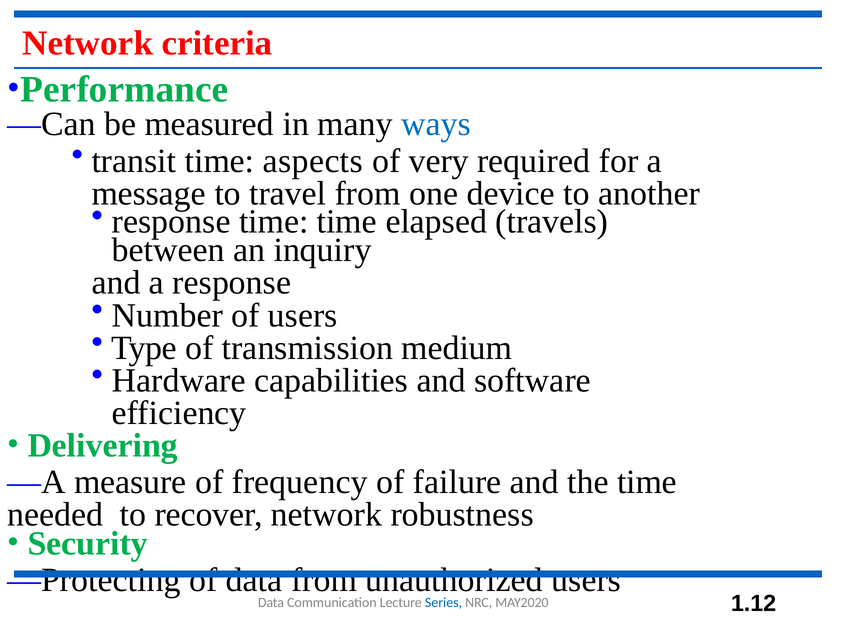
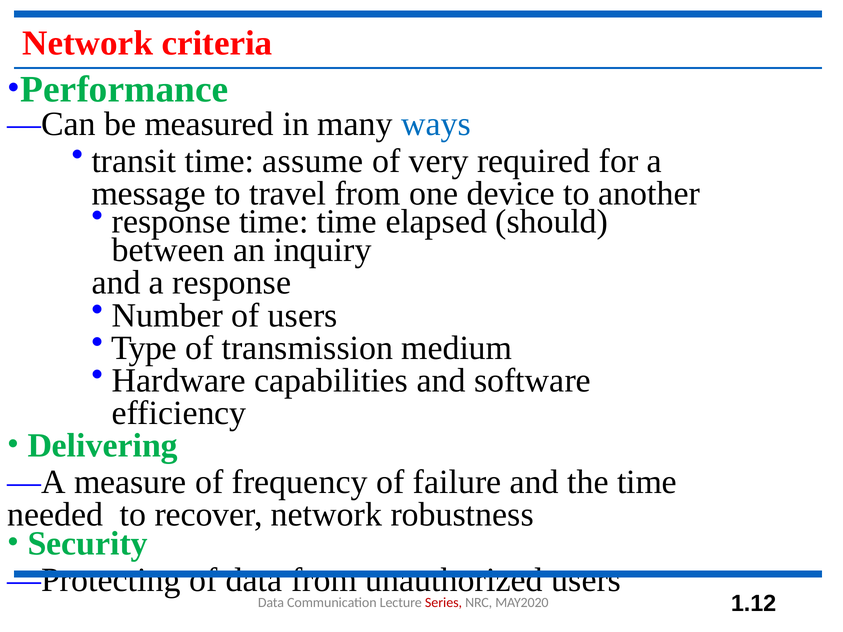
aspects: aspects -> assume
travels: travels -> should
Series colour: blue -> red
